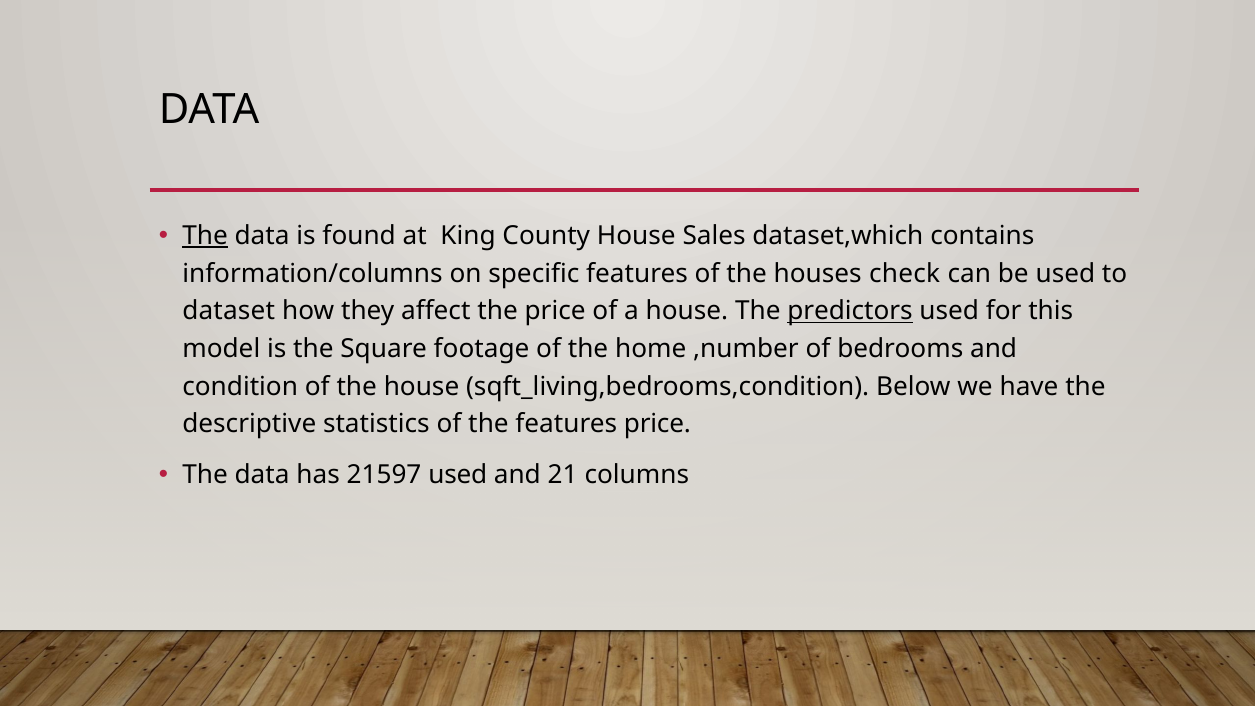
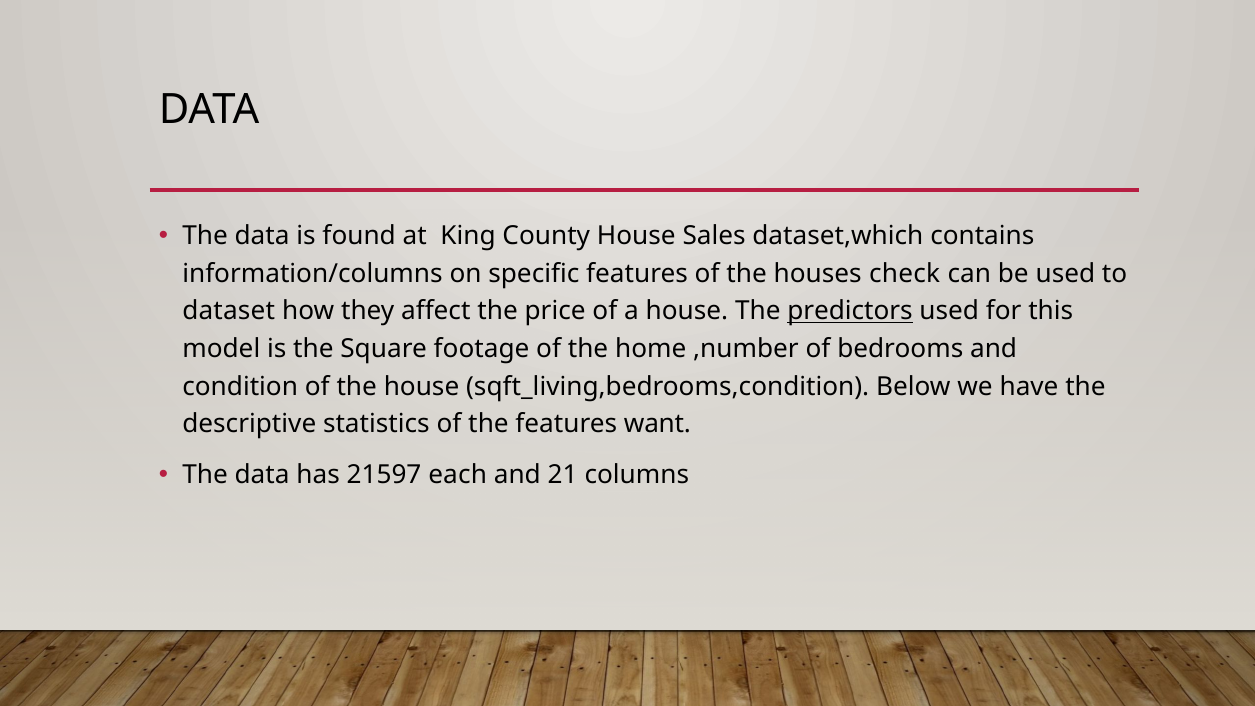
The at (205, 236) underline: present -> none
features price: price -> want
21597 used: used -> each
